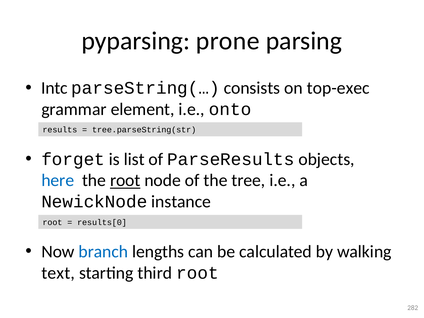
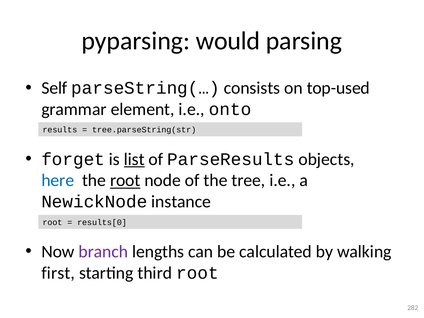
prone: prone -> would
Intc: Intc -> Self
top-exec: top-exec -> top-used
list underline: none -> present
branch colour: blue -> purple
text: text -> first
